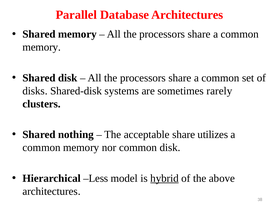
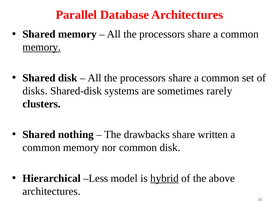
memory at (42, 47) underline: none -> present
acceptable: acceptable -> drawbacks
utilizes: utilizes -> written
